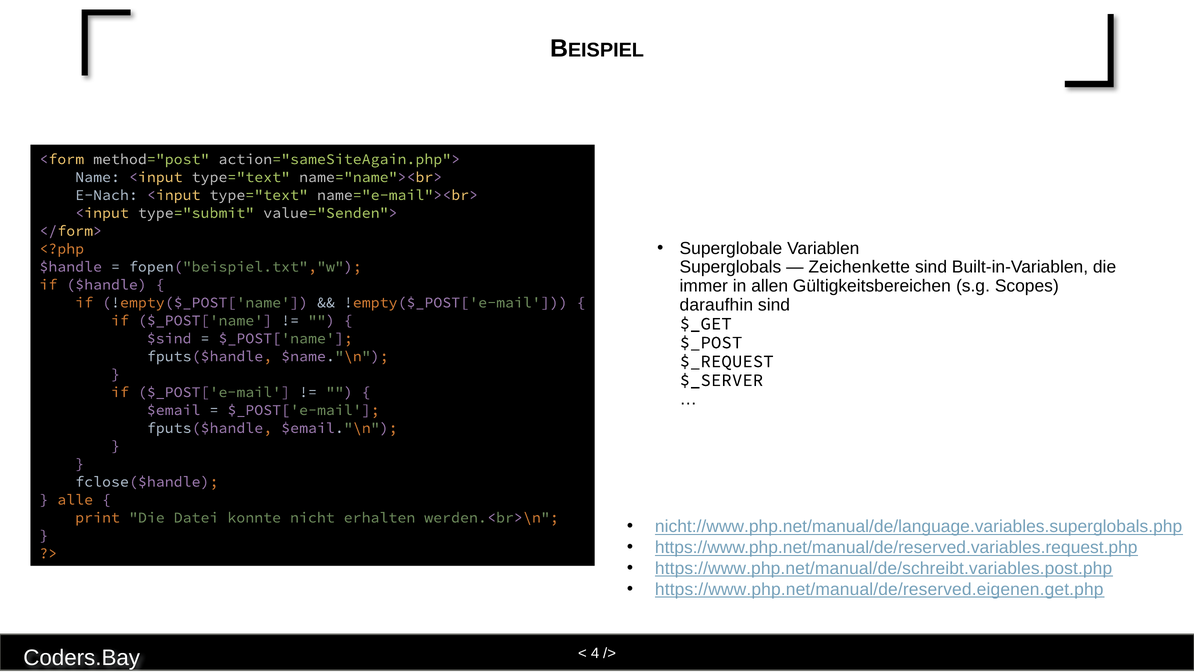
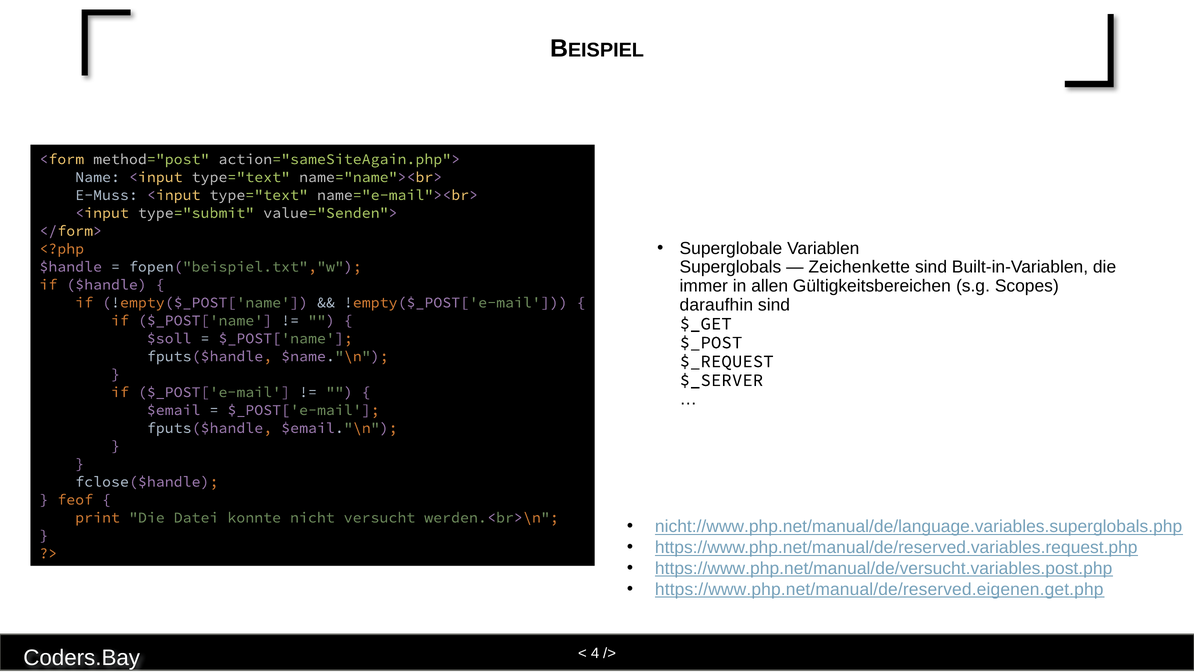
E-Nach: E-Nach -> E-Muss
$sind: $sind -> $soll
alle: alle -> feof
erhalten: erhalten -> versucht
https://www.php.net/manual/de/schreibt.variables.post.php: https://www.php.net/manual/de/schreibt.variables.post.php -> https://www.php.net/manual/de/versucht.variables.post.php
